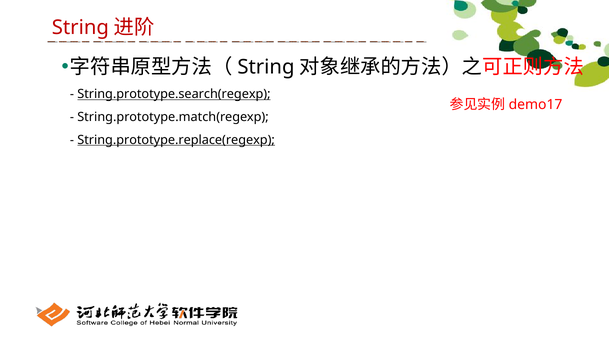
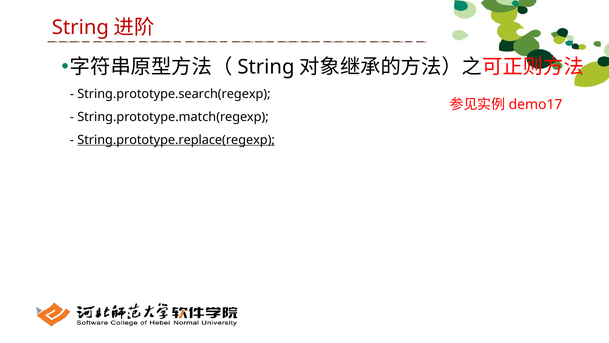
String.prototype.search(regexp underline: present -> none
